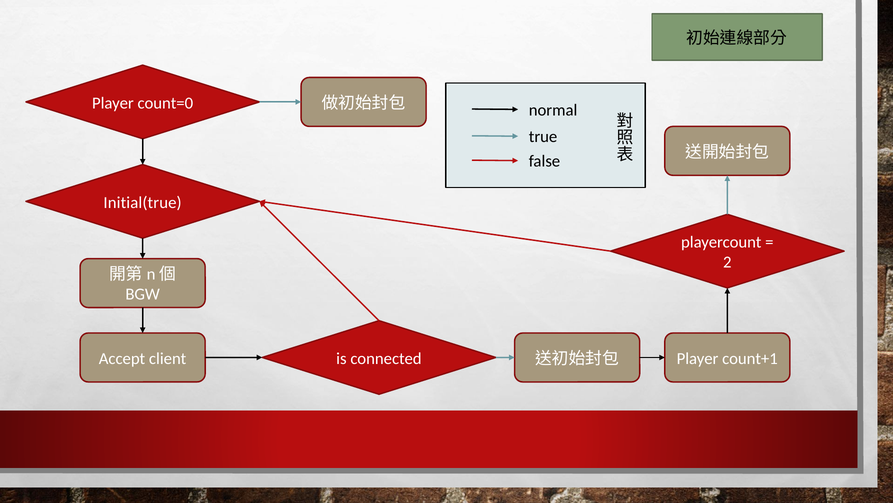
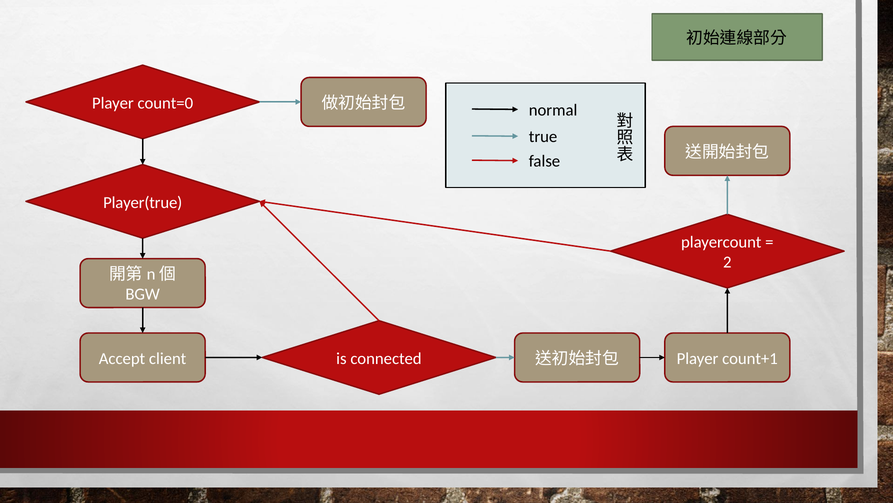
Initial(true: Initial(true -> Player(true
